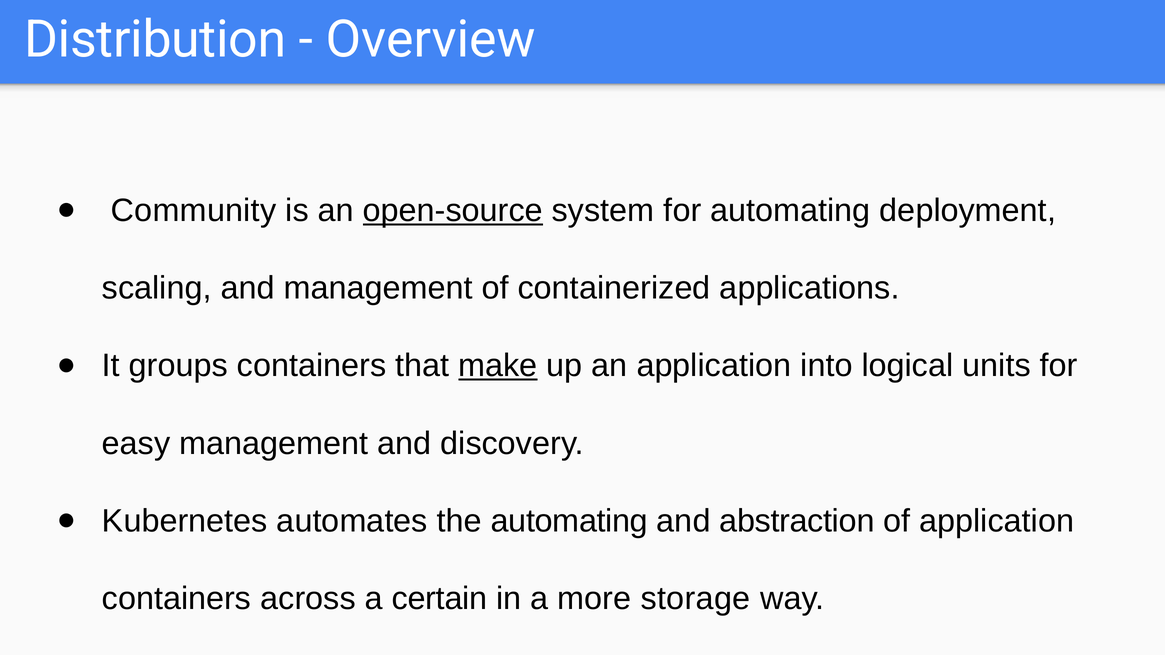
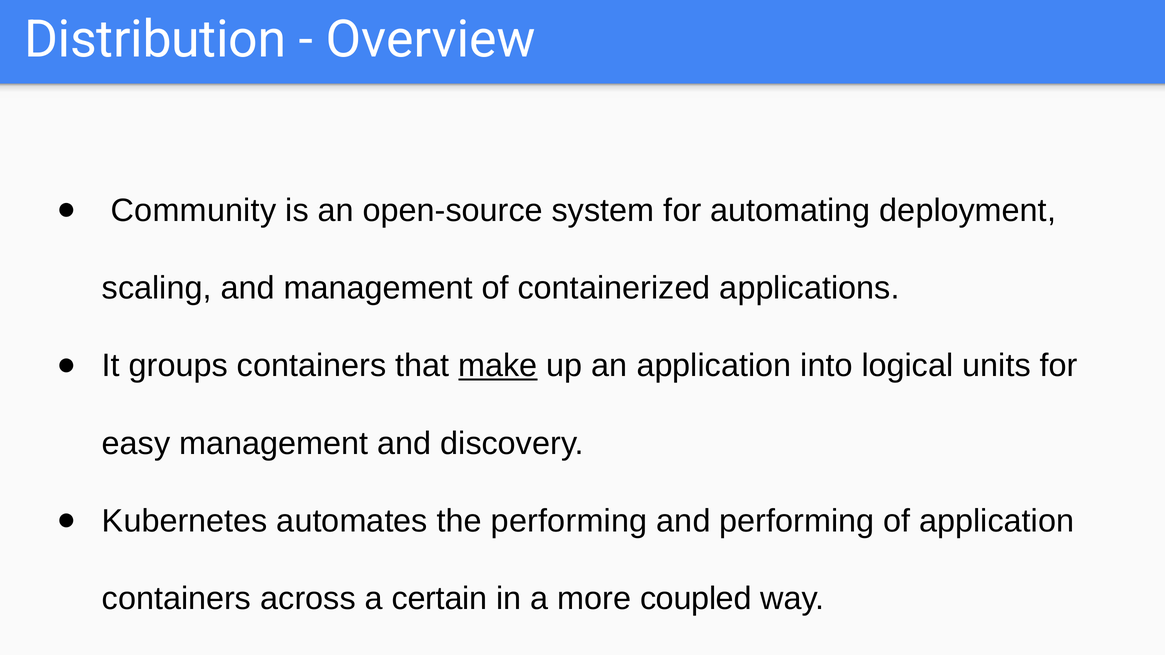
open-source underline: present -> none
the automating: automating -> performing
and abstraction: abstraction -> performing
storage: storage -> coupled
